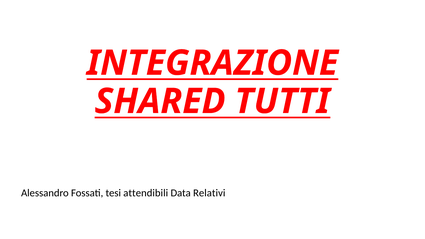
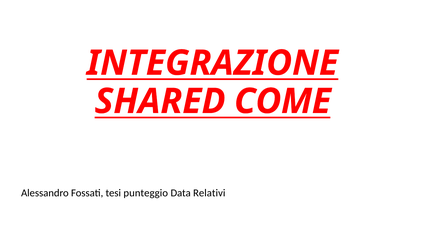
TUTTI: TUTTI -> COME
attendibili: attendibili -> punteggio
